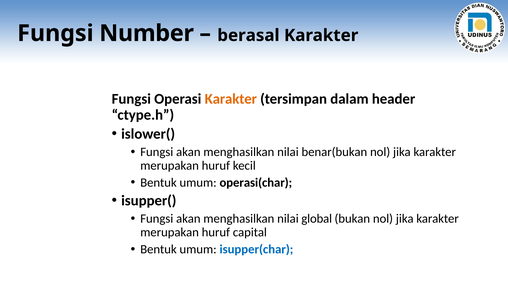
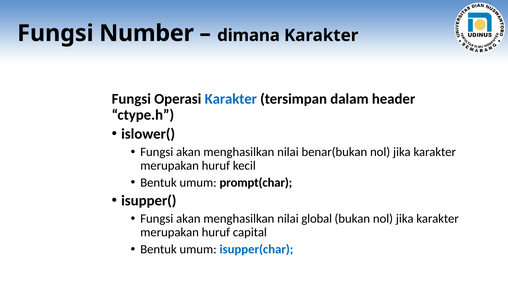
berasal: berasal -> dimana
Karakter at (231, 99) colour: orange -> blue
operasi(char: operasi(char -> prompt(char
